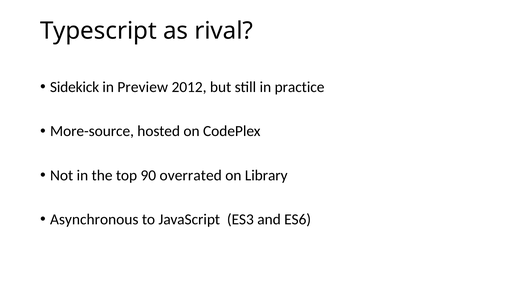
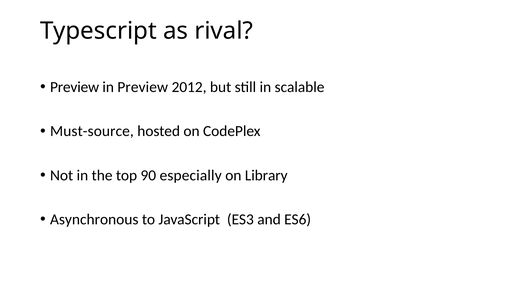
Sidekick at (75, 87): Sidekick -> Preview
practice: practice -> scalable
More-source: More-source -> Must-source
overrated: overrated -> especially
